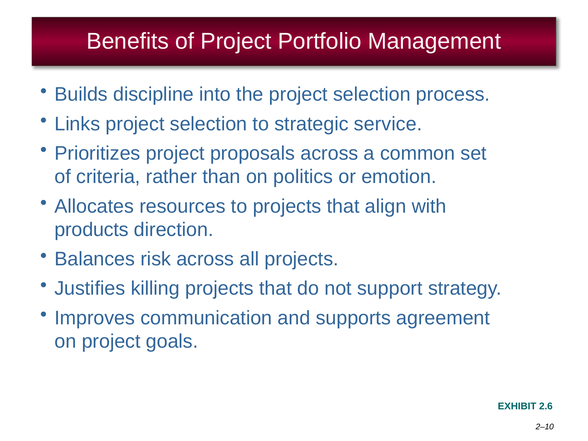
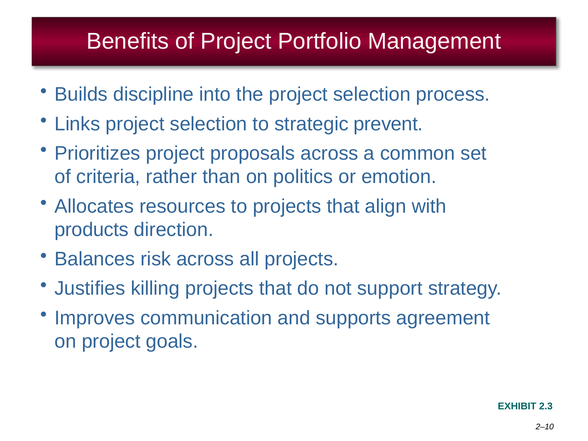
service: service -> prevent
2.6: 2.6 -> 2.3
